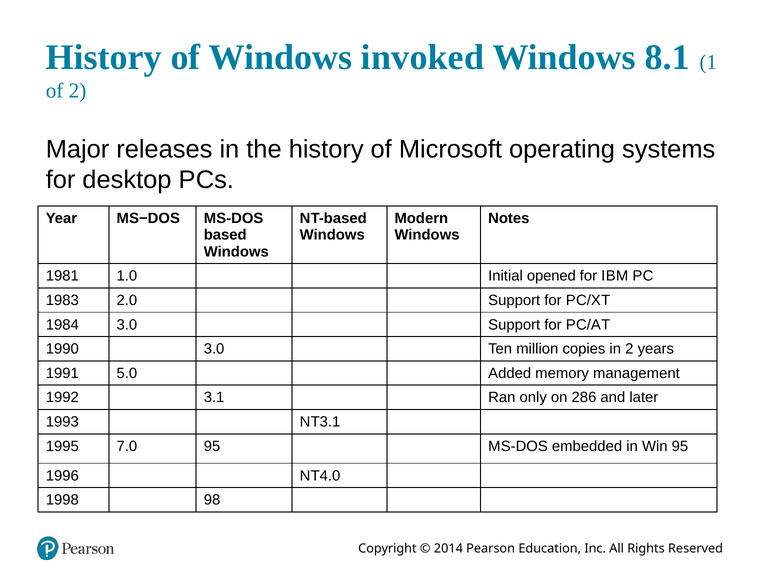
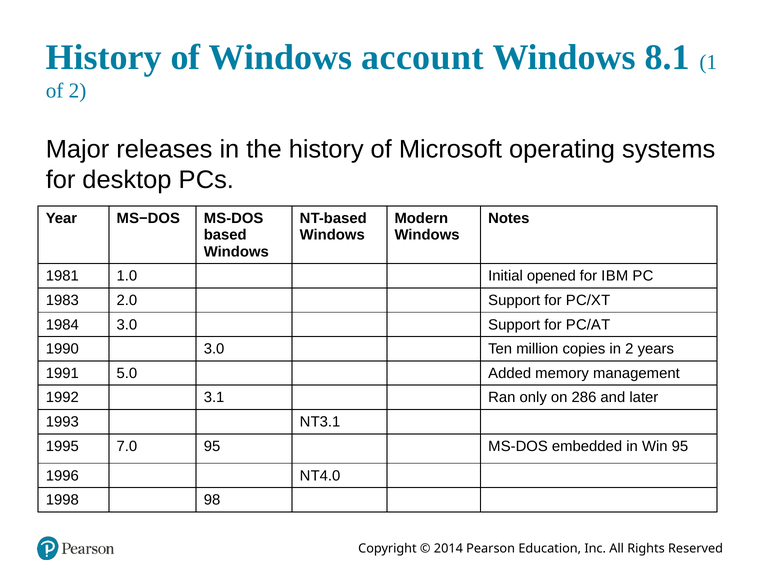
invoked: invoked -> account
